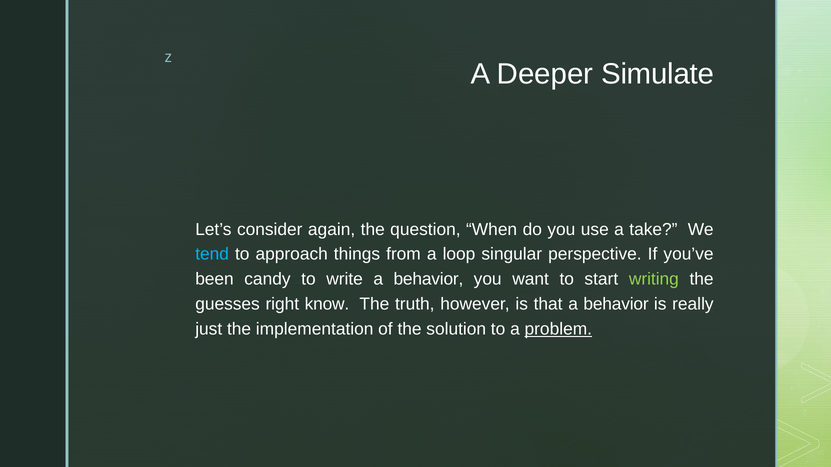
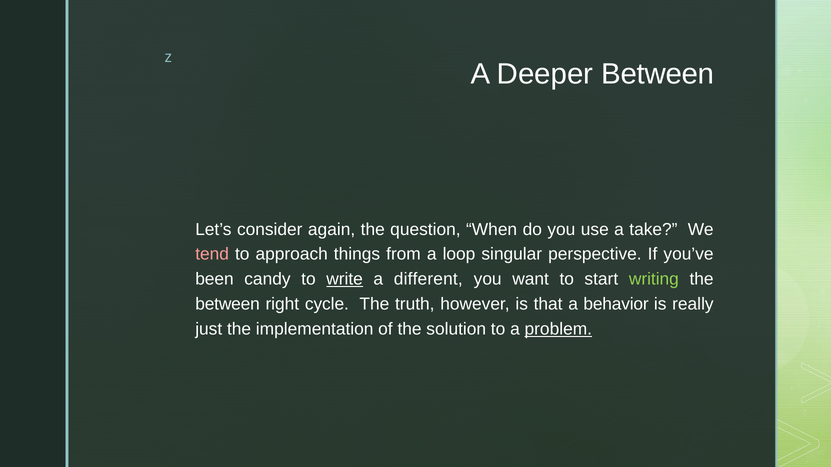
Deeper Simulate: Simulate -> Between
tend colour: light blue -> pink
write underline: none -> present
behavior at (428, 279): behavior -> different
guesses at (227, 304): guesses -> between
know: know -> cycle
